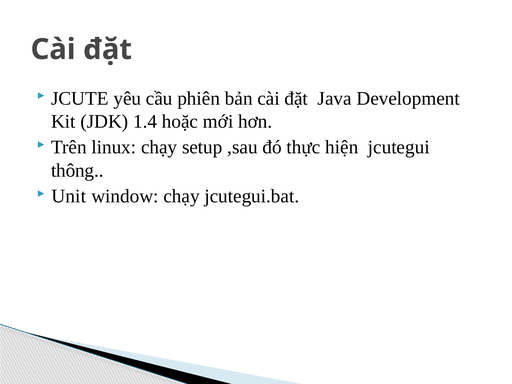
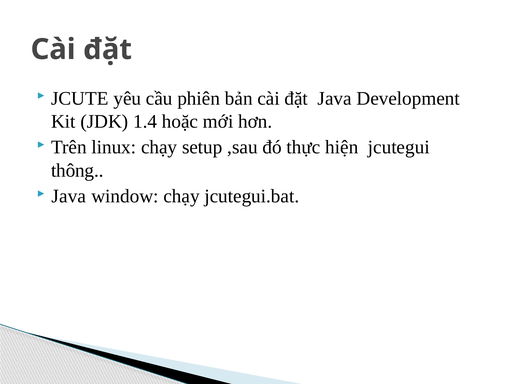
Unit at (69, 196): Unit -> Java
